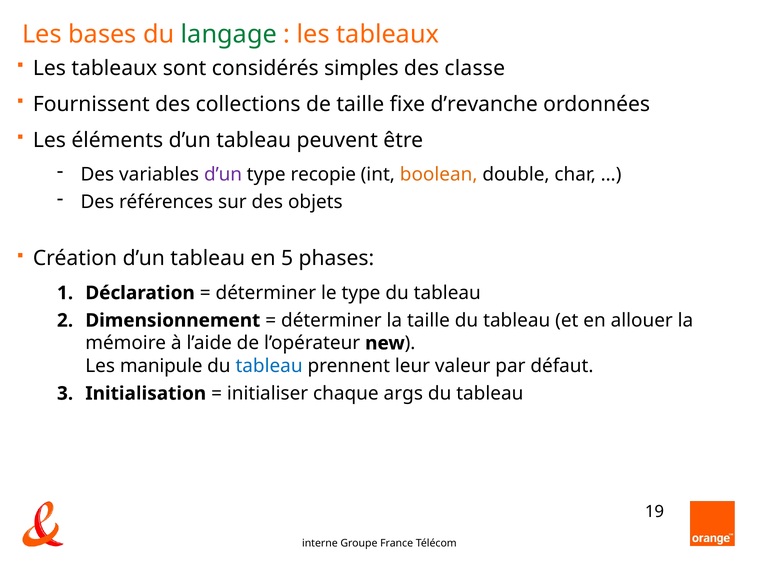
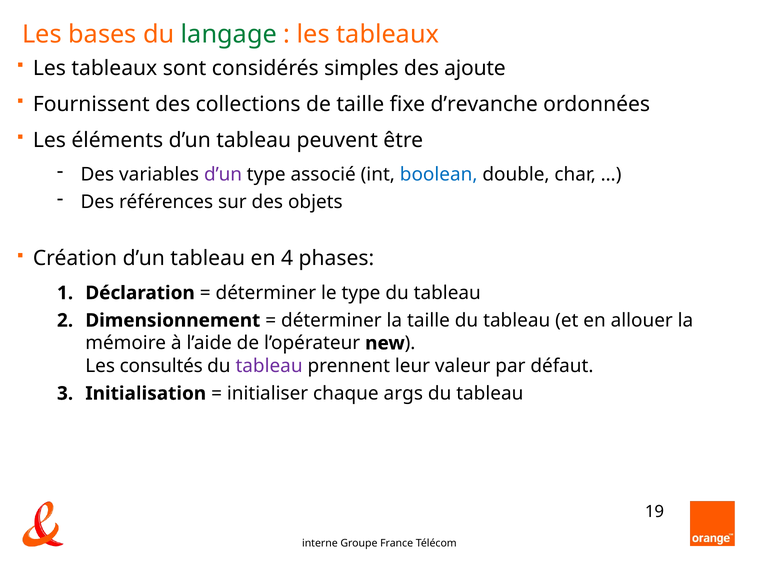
classe: classe -> ajoute
recopie: recopie -> associé
boolean colour: orange -> blue
5: 5 -> 4
manipule: manipule -> consultés
tableau at (269, 366) colour: blue -> purple
